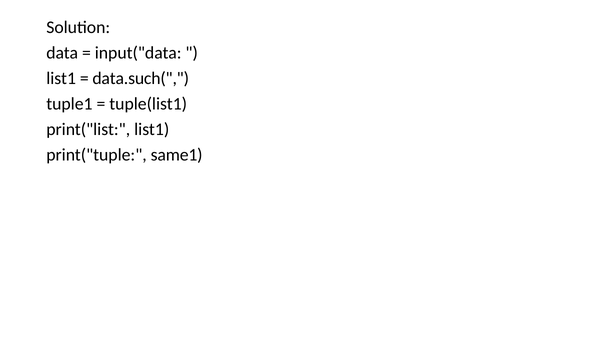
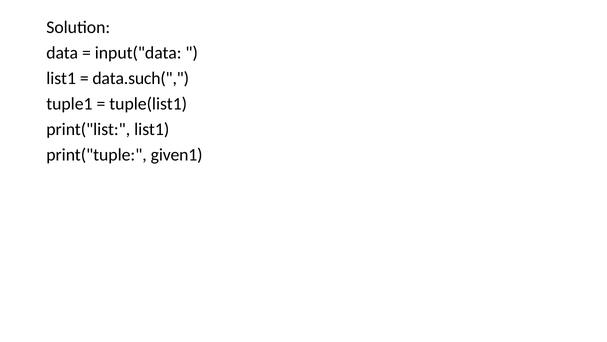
same1: same1 -> given1
